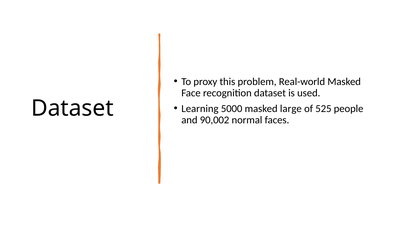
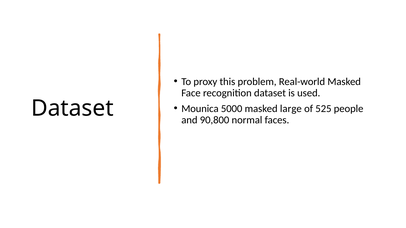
Learning: Learning -> Mounica
90,002: 90,002 -> 90,800
